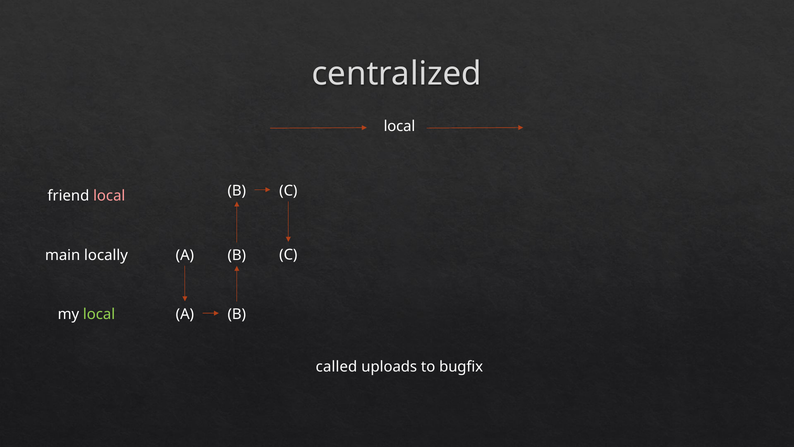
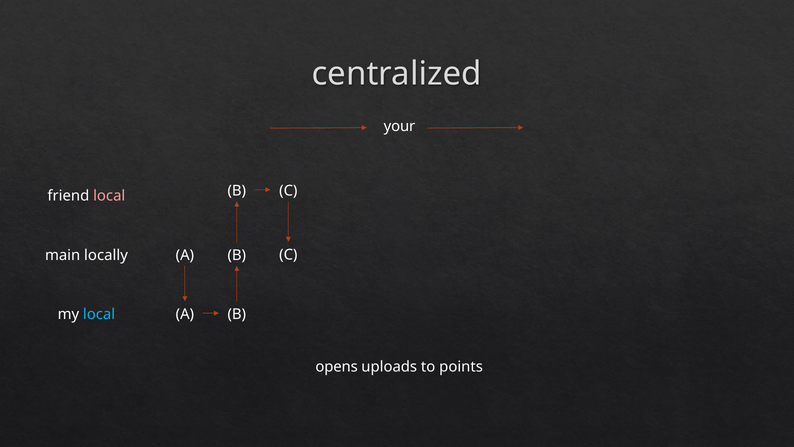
local at (399, 126): local -> your
local at (99, 314) colour: light green -> light blue
called: called -> opens
bugfix: bugfix -> points
